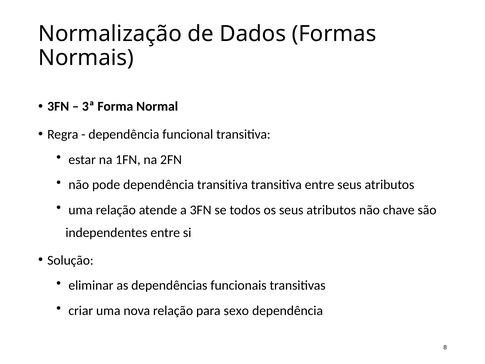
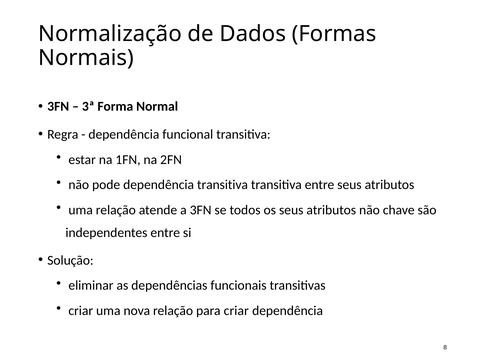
para sexo: sexo -> criar
